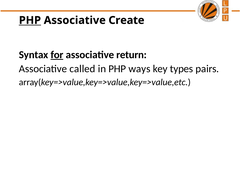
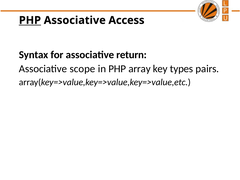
Create: Create -> Access
for underline: present -> none
called: called -> scope
ways: ways -> array
